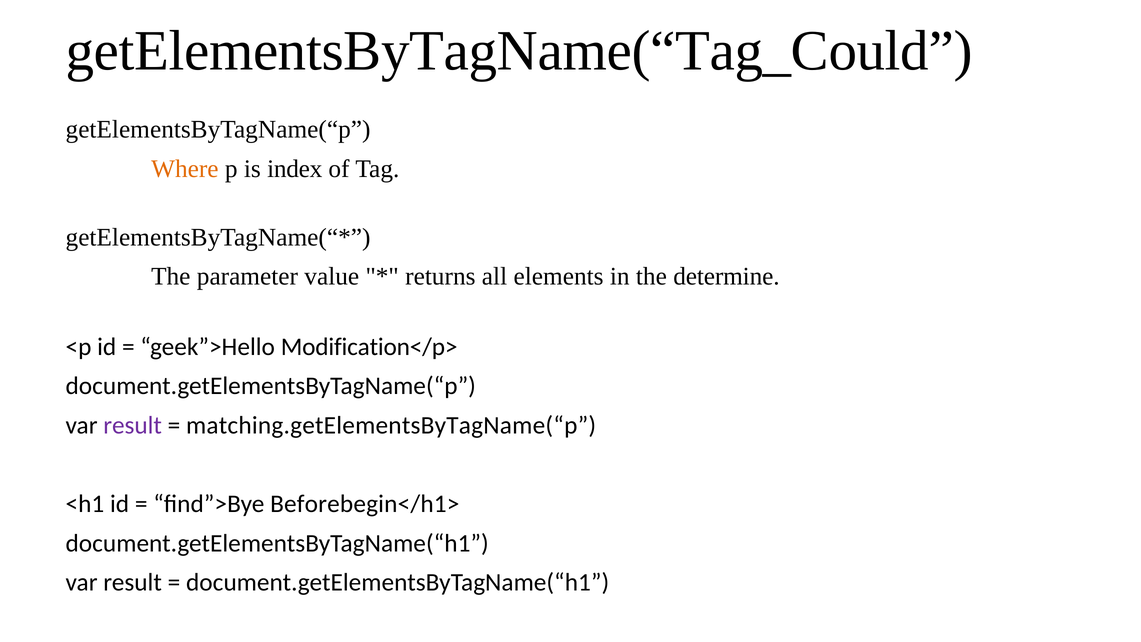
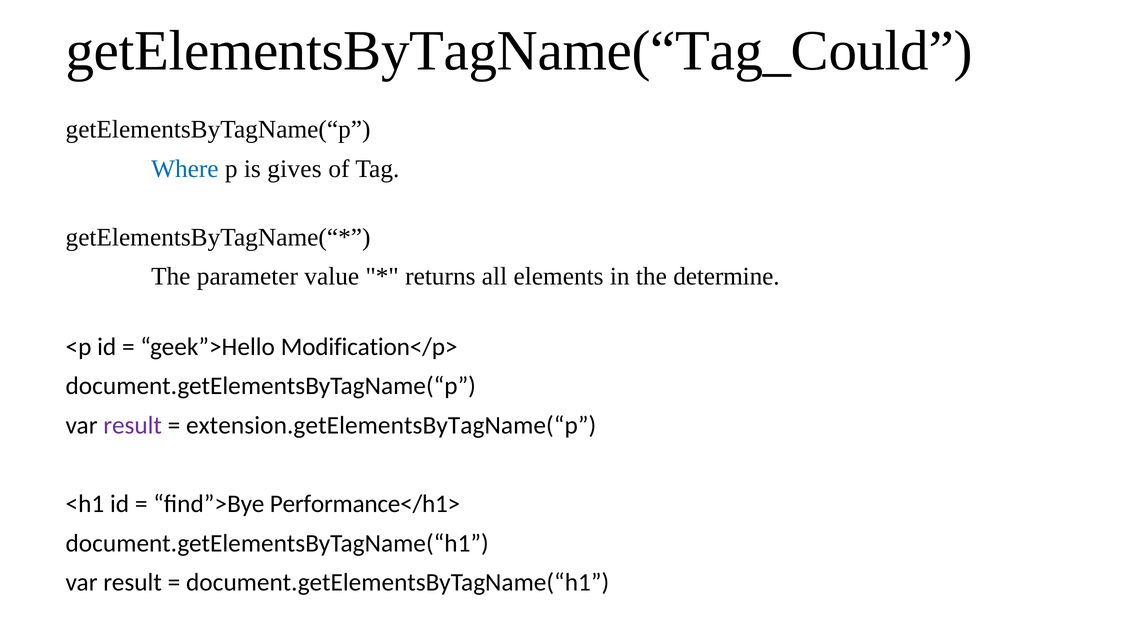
Where colour: orange -> blue
index: index -> gives
matching.getElementsByTagName(“p: matching.getElementsByTagName(“p -> extension.getElementsByTagName(“p
Beforebegin</h1>: Beforebegin</h1> -> Performance</h1>
